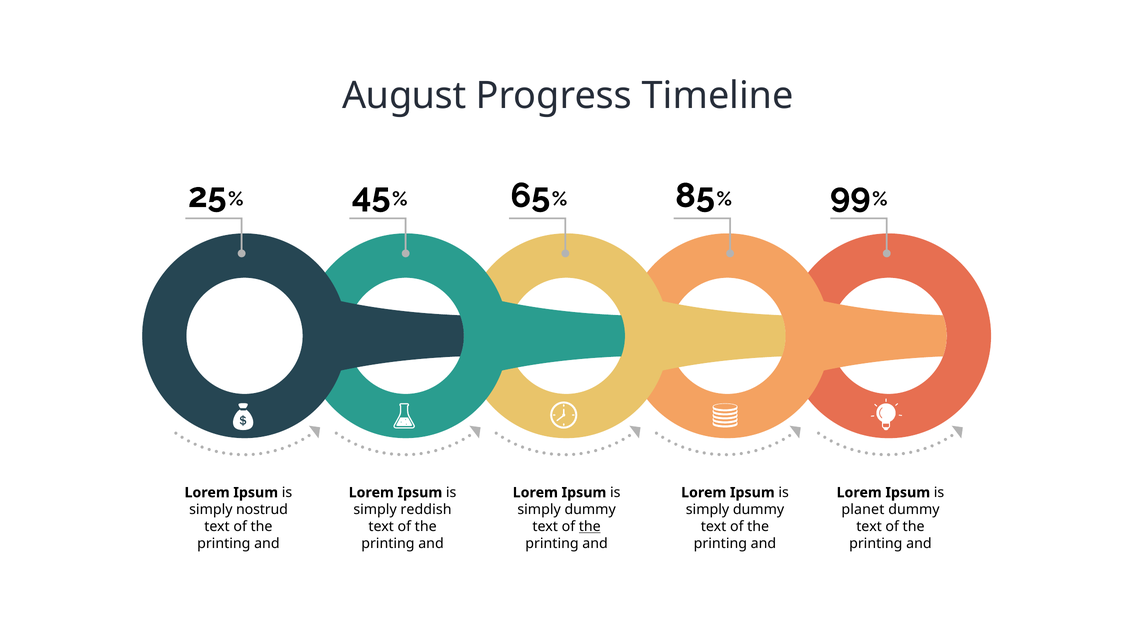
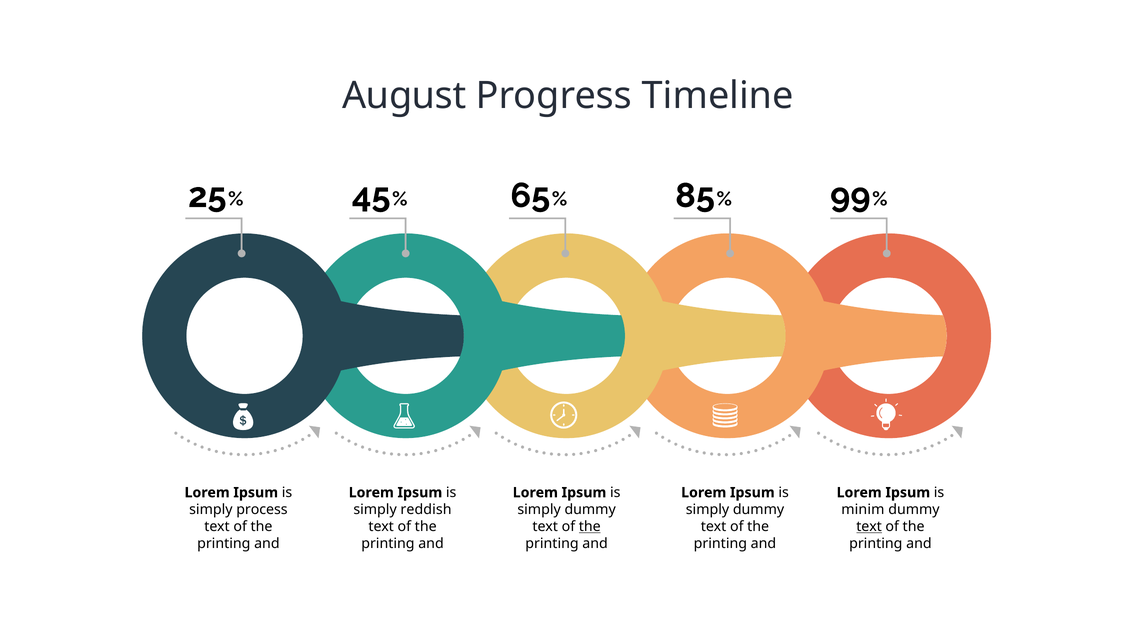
nostrud: nostrud -> process
planet: planet -> minim
text at (869, 527) underline: none -> present
